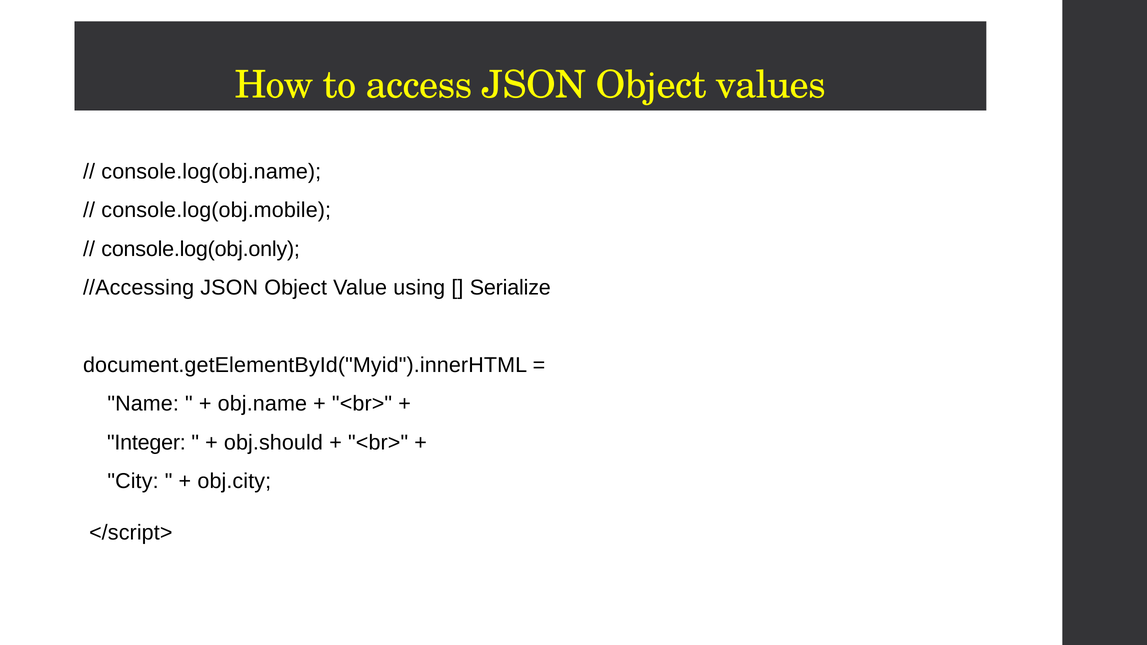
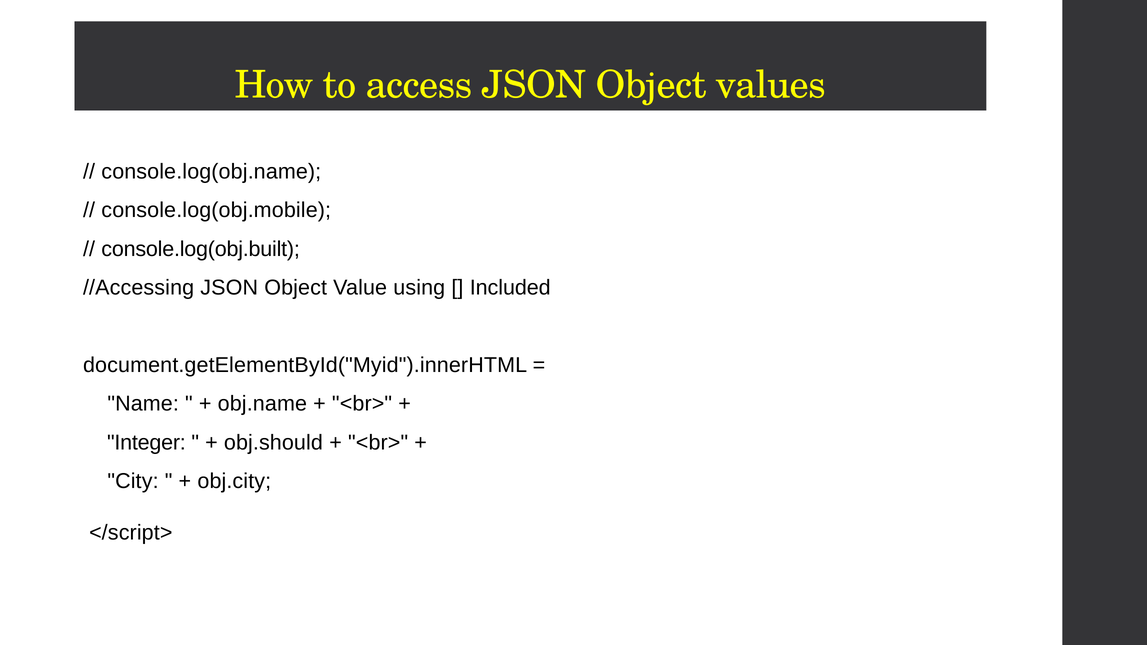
console.log(obj.only: console.log(obj.only -> console.log(obj.built
Serialize: Serialize -> Included
